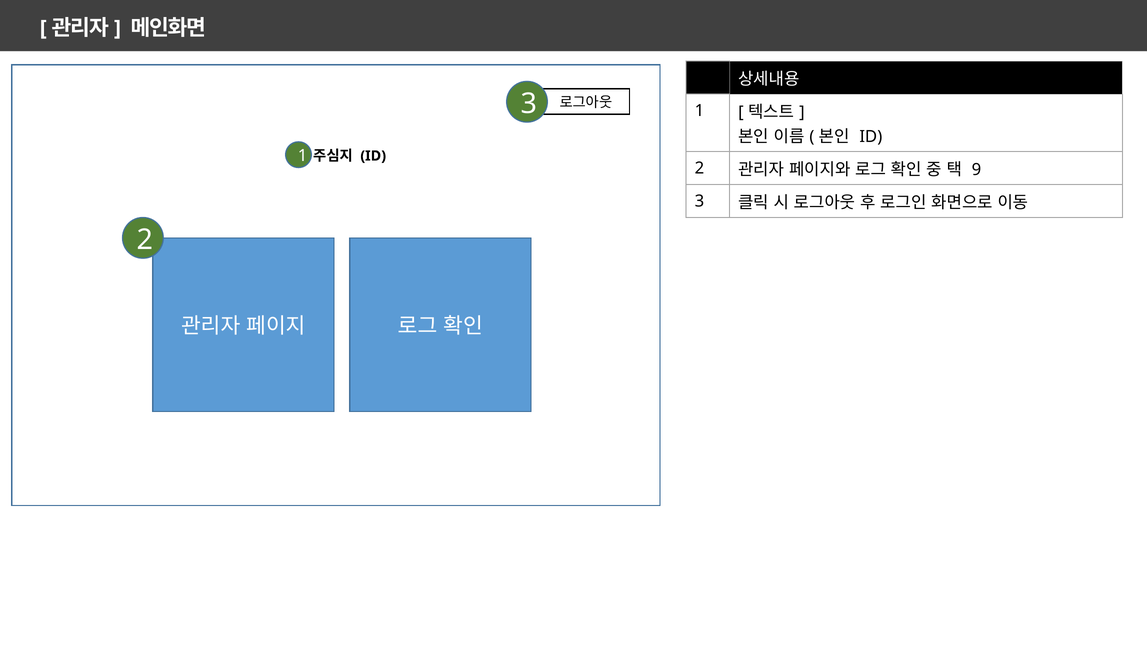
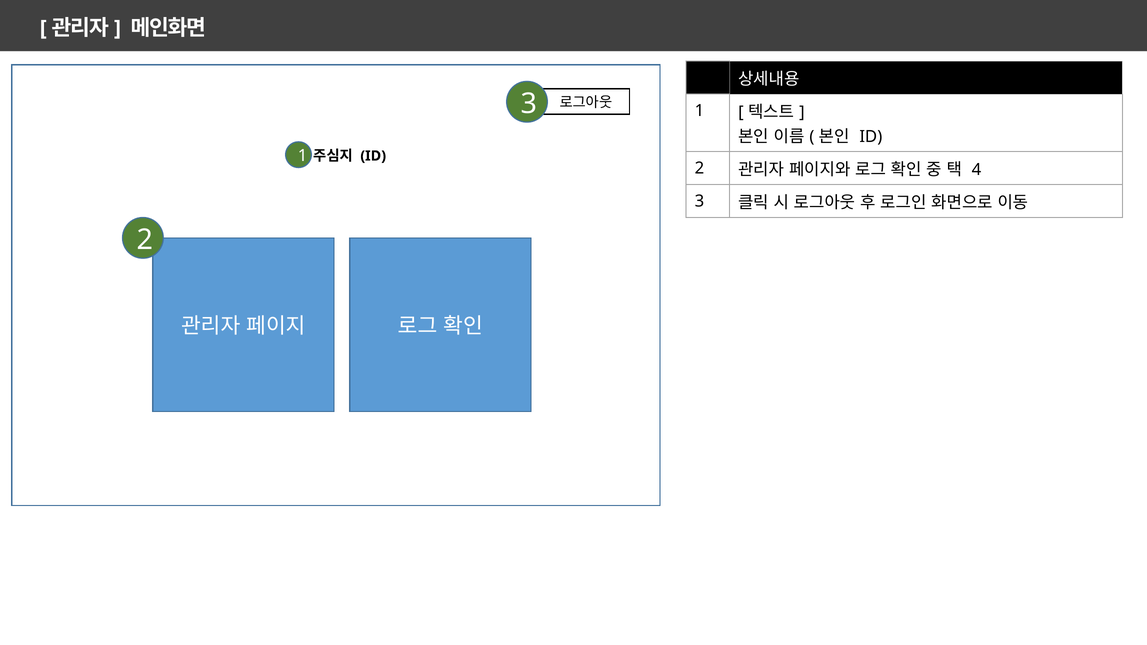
9: 9 -> 4
